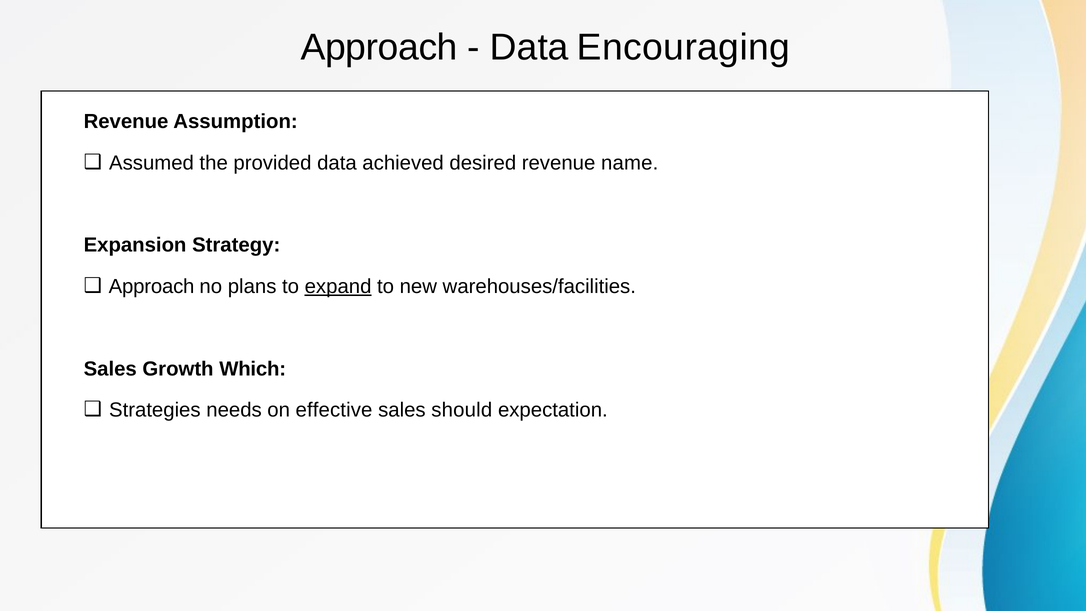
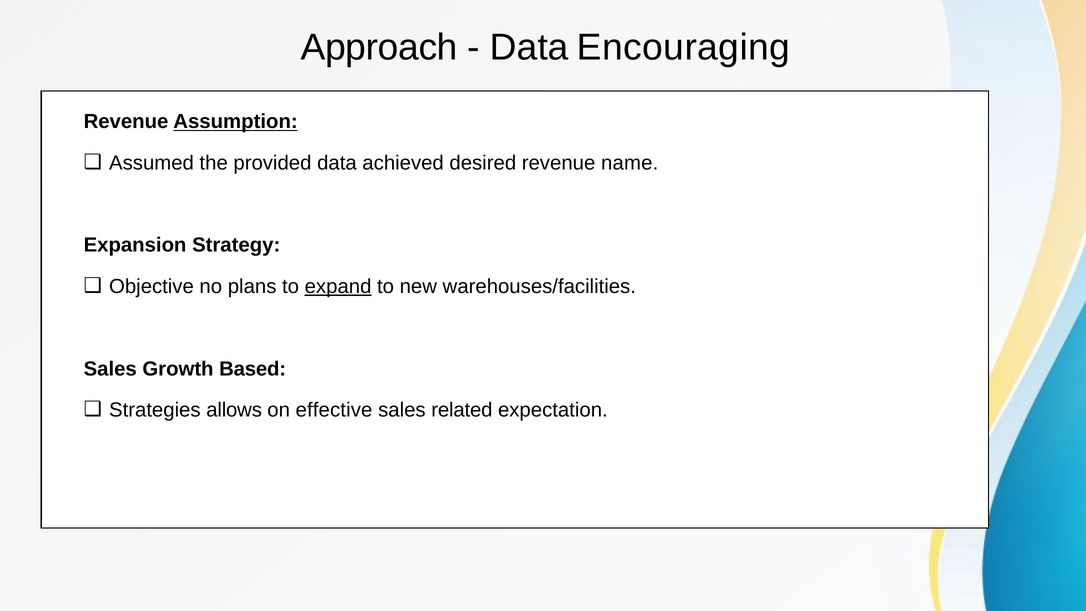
Assumption underline: none -> present
Approach at (152, 286): Approach -> Objective
Which: Which -> Based
needs: needs -> allows
should: should -> related
